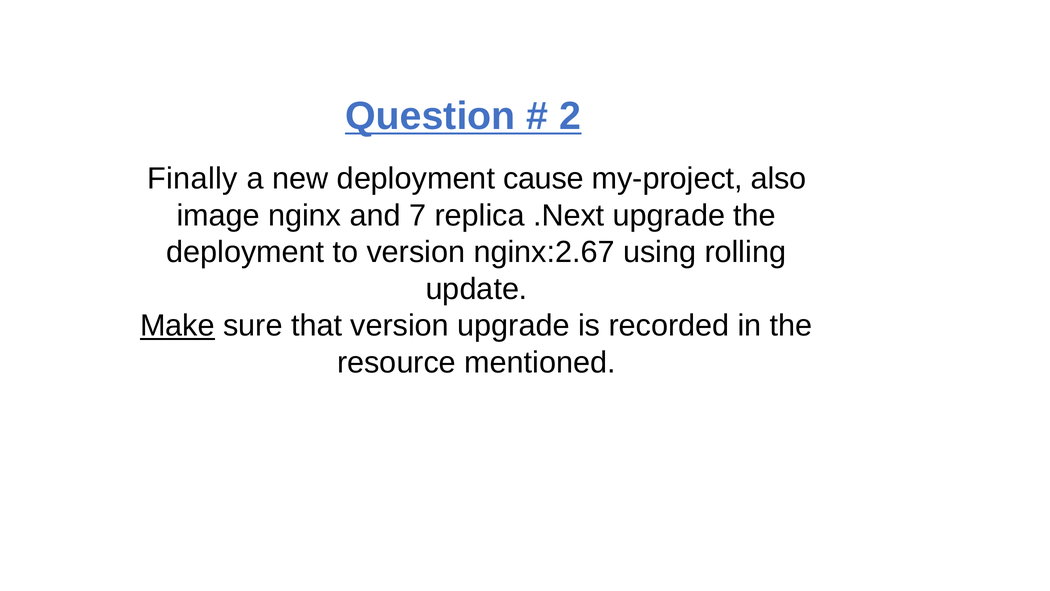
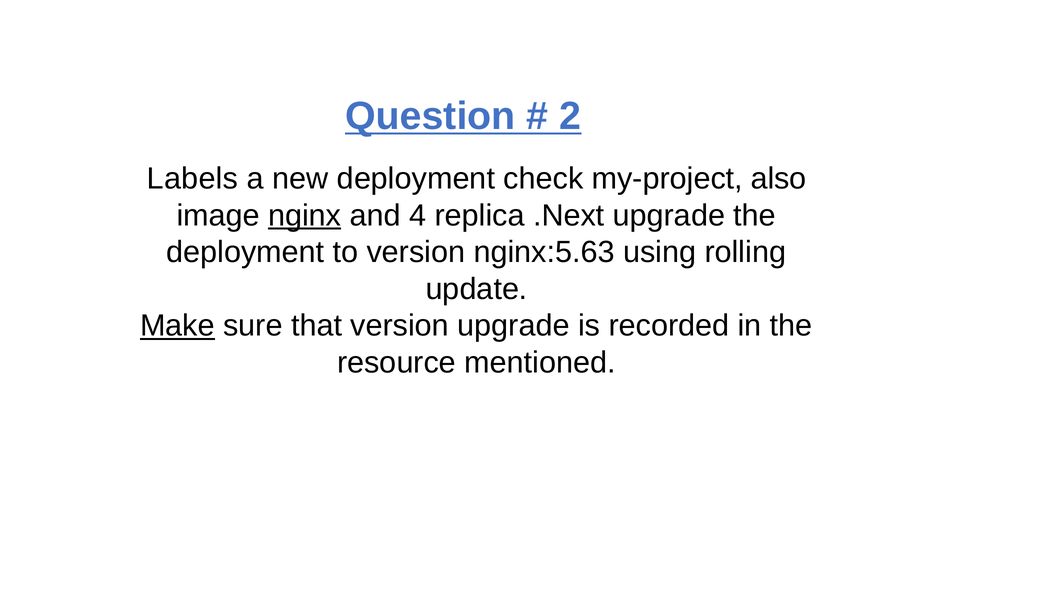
Finally: Finally -> Labels
cause: cause -> check
nginx underline: none -> present
7: 7 -> 4
nginx:2.67: nginx:2.67 -> nginx:5.63
